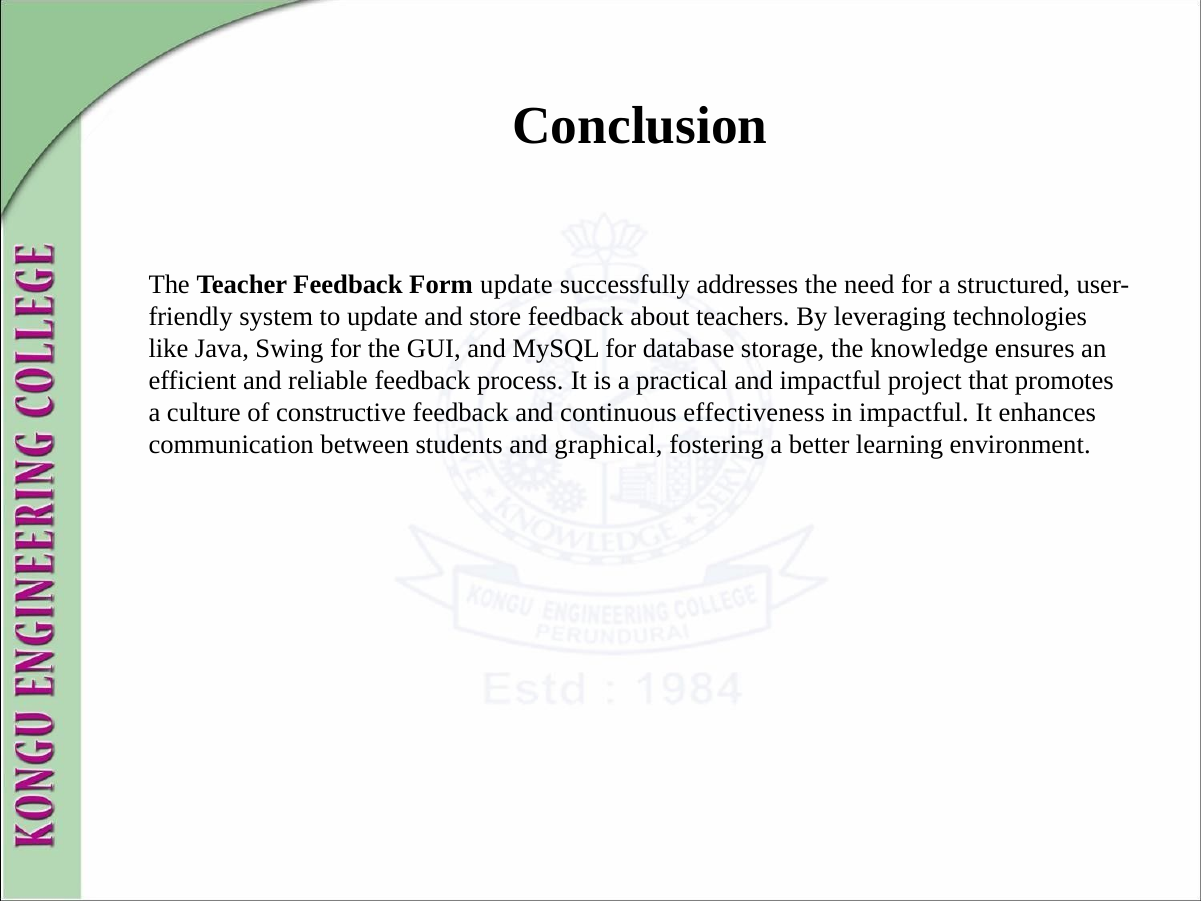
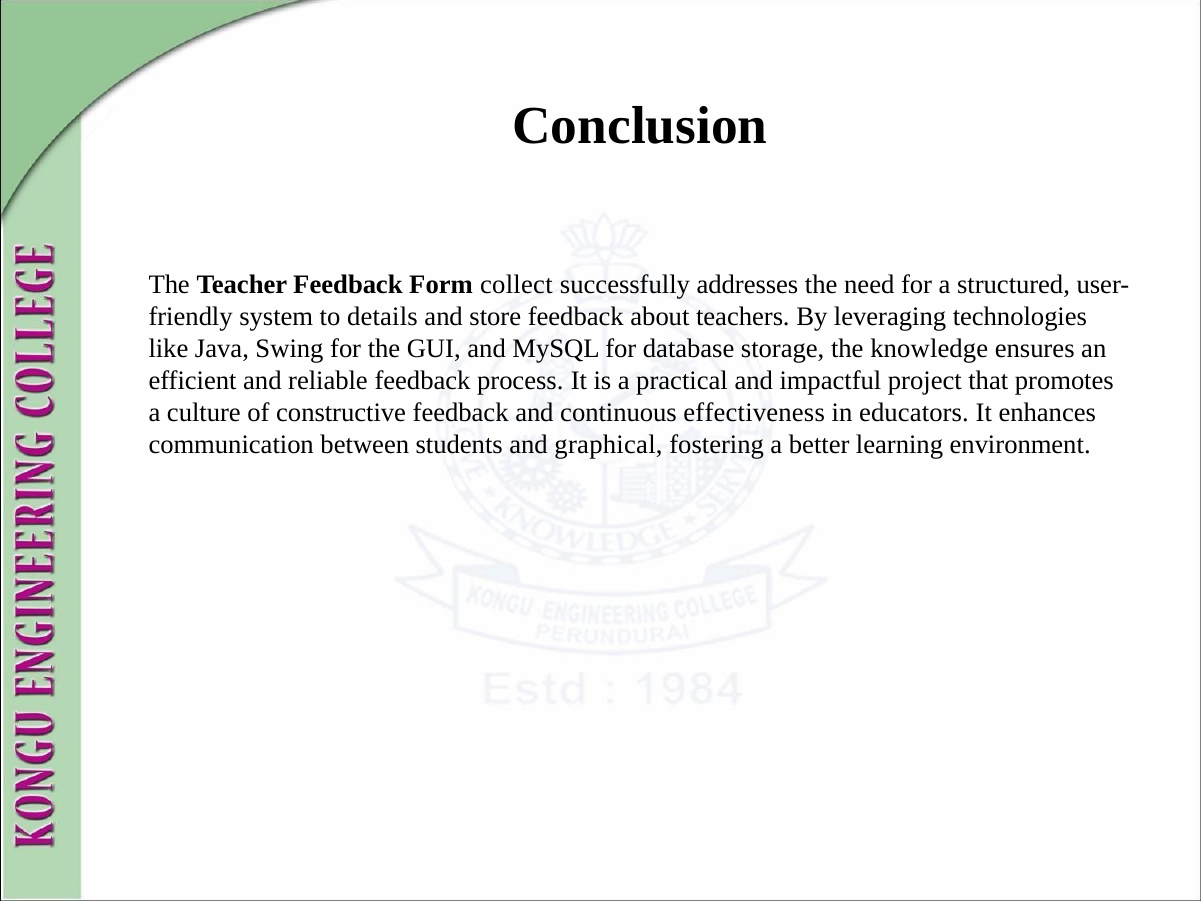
Form update: update -> collect
to update: update -> details
in impactful: impactful -> educators
